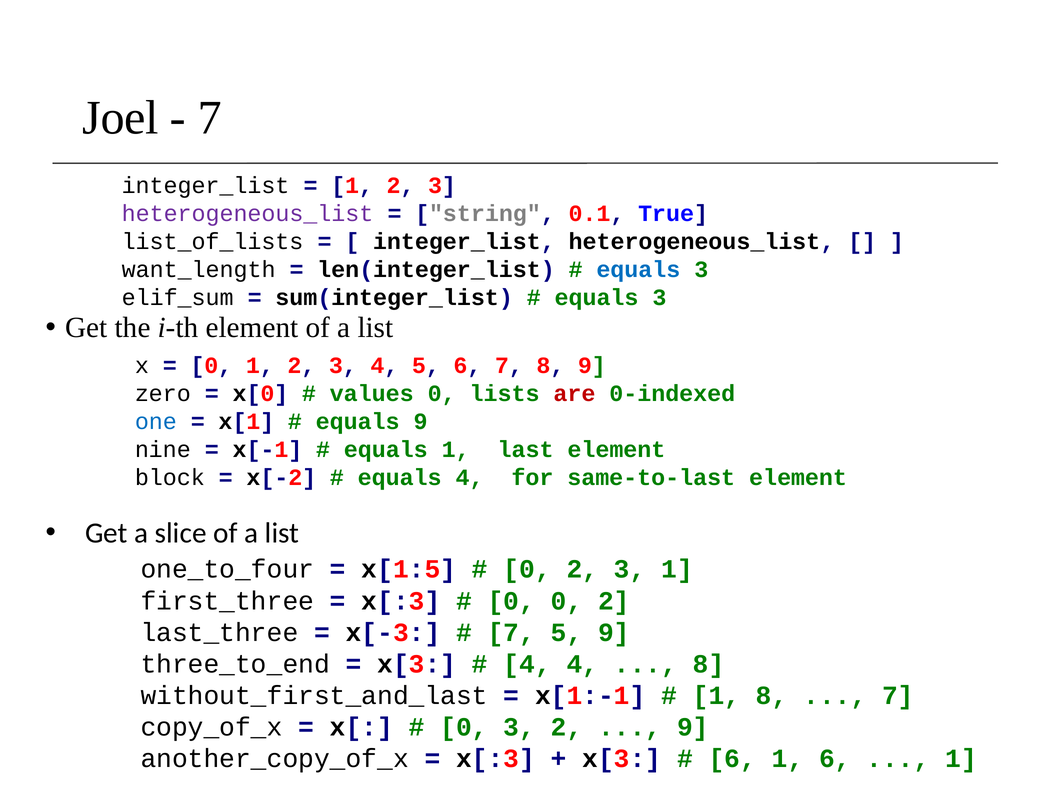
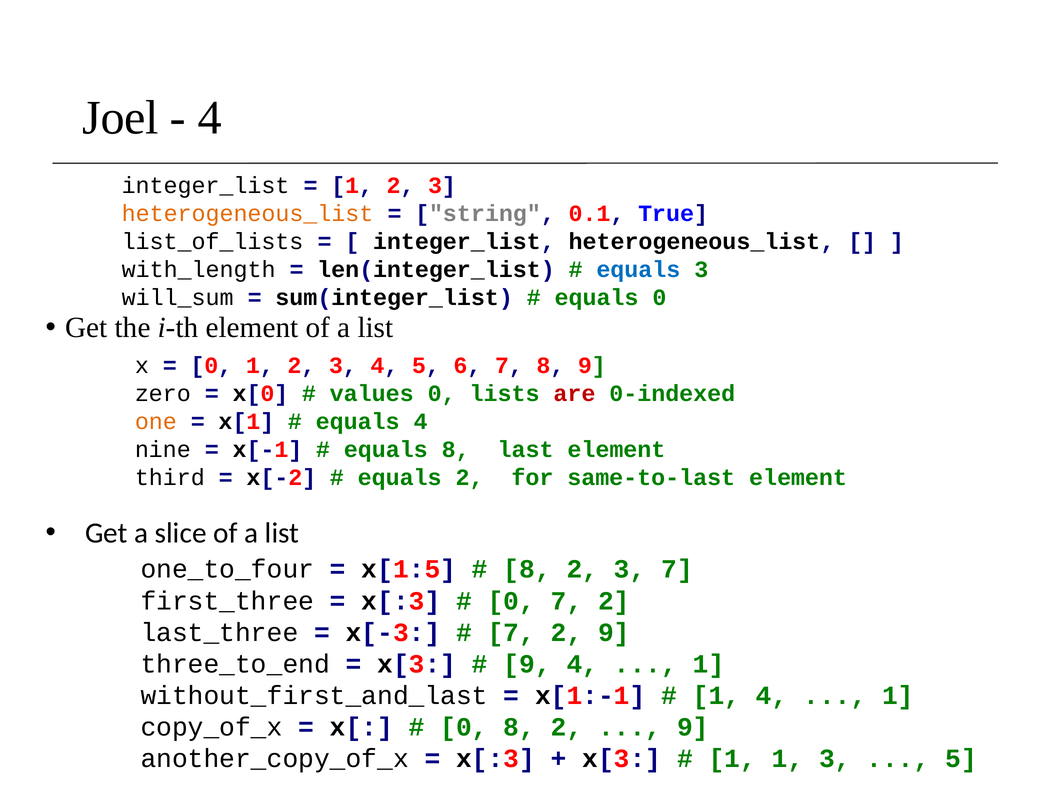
7 at (210, 118): 7 -> 4
heterogeneous_list at (247, 213) colour: purple -> orange
want_length: want_length -> with_length
elif_sum: elif_sum -> will_sum
3 at (659, 297): 3 -> 0
one colour: blue -> orange
equals 9: 9 -> 4
equals 1: 1 -> 8
block: block -> third
equals 4: 4 -> 2
0 at (527, 569): 0 -> 8
3 1: 1 -> 7
0 0: 0 -> 7
5 at (567, 632): 5 -> 2
4 at (527, 664): 4 -> 9
8 at (709, 664): 8 -> 1
1 8: 8 -> 4
7 at (898, 696): 7 -> 1
0 3: 3 -> 8
6 at (732, 759): 6 -> 1
1 6: 6 -> 3
1 at (961, 759): 1 -> 5
